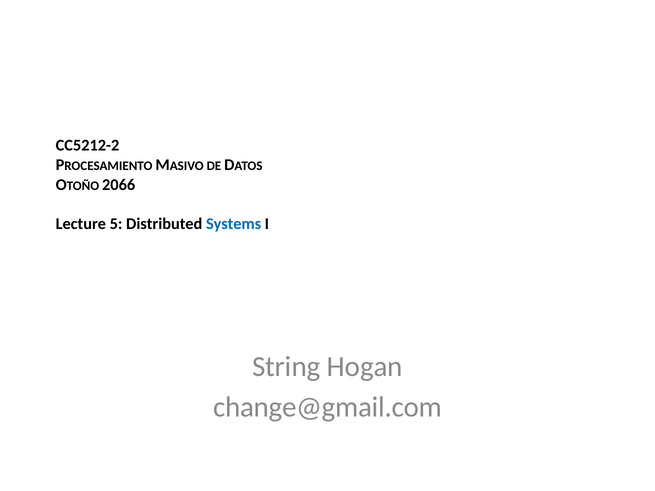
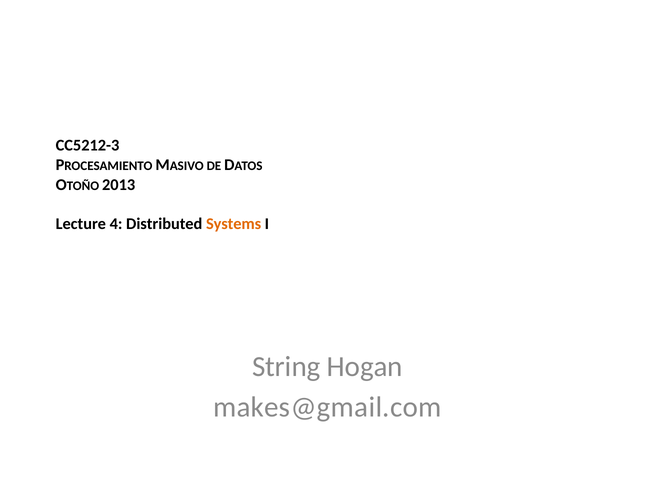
CC5212-2: CC5212-2 -> CC5212-3
2066: 2066 -> 2013
5: 5 -> 4
Systems colour: blue -> orange
change@gmail.com: change@gmail.com -> makes@gmail.com
